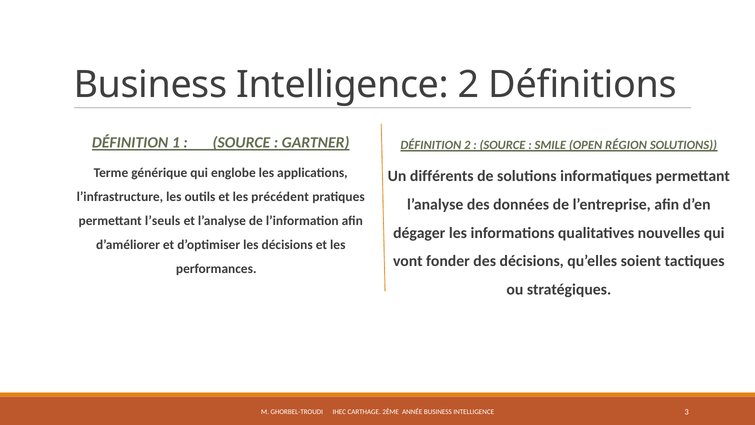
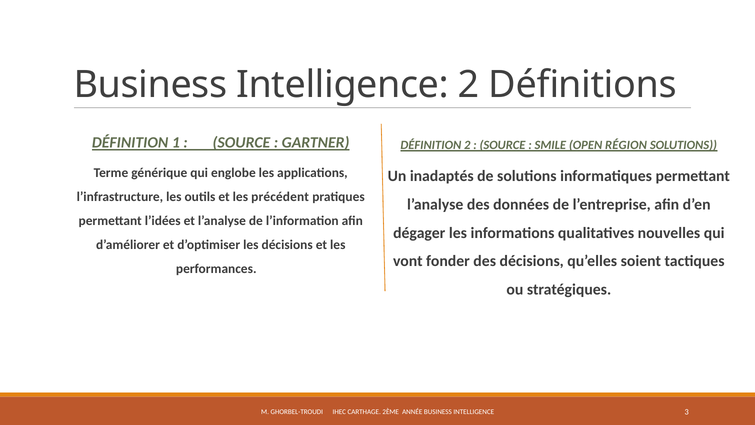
différents: différents -> inadaptés
l’seuls: l’seuls -> l’idées
